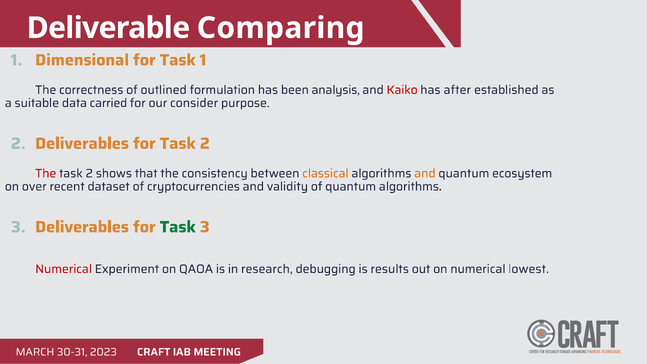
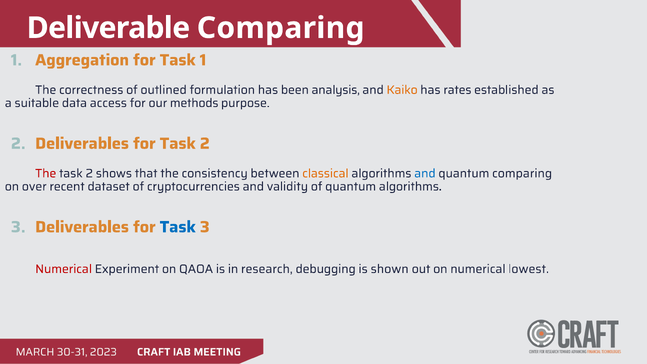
Dimensional: Dimensional -> Aggregation
Kaiko colour: red -> orange
after: after -> rates
carried: carried -> access
consider: consider -> methods
and at (425, 173) colour: orange -> blue
quantum ecosystem: ecosystem -> comparing
Task at (178, 227) colour: green -> blue
results: results -> shown
